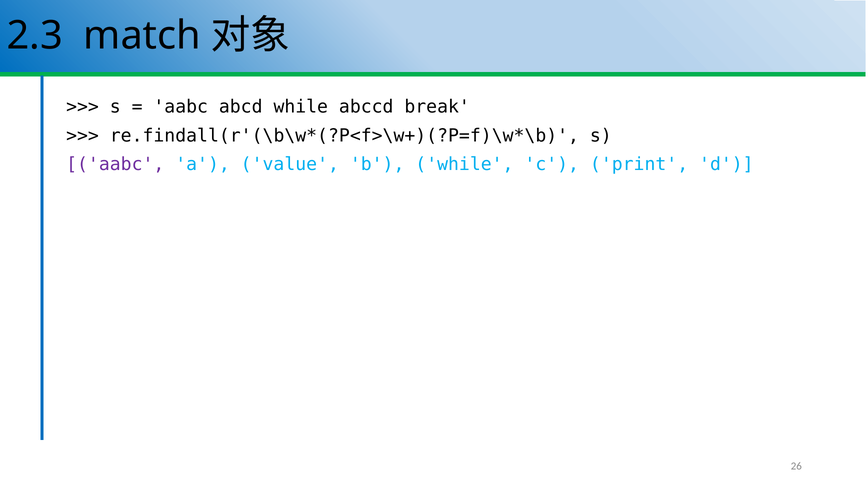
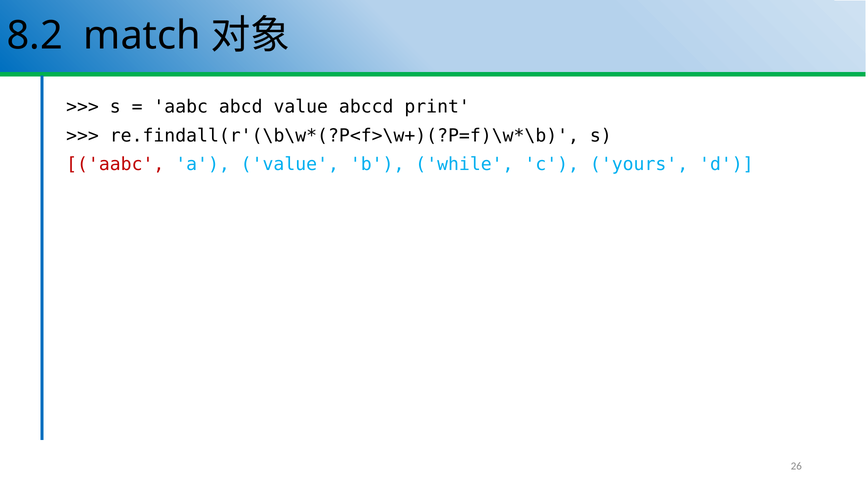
2.3: 2.3 -> 8.2
abcd while: while -> value
break: break -> print
aabc at (115, 164) colour: purple -> red
print: print -> yours
